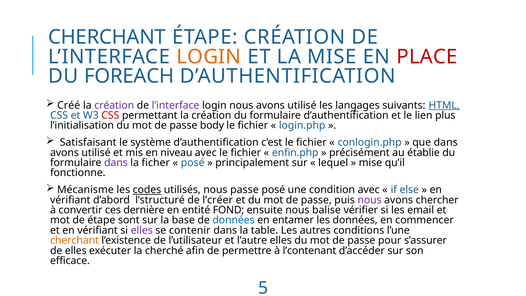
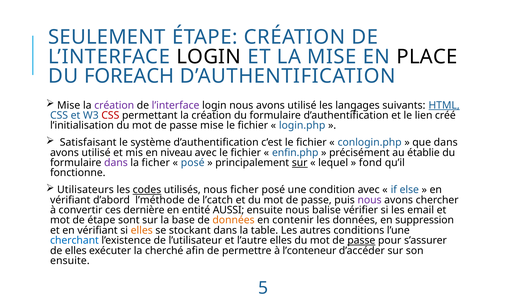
CHERCHANT at (107, 37): CHERCHANT -> SEULEMENT
LOGIN at (209, 57) colour: orange -> black
PLACE colour: red -> black
Créé at (69, 105): Créé -> Mise
plus: plus -> créé
passe body: body -> mise
sur at (300, 163) underline: none -> present
mise at (370, 163): mise -> fond
Mécanisme: Mécanisme -> Utilisateurs
nous passe: passe -> ficher
l’structuré: l’structuré -> l’méthode
l’créer: l’créer -> l’catch
FOND: FOND -> AUSSI
données at (234, 220) colour: blue -> orange
entamer: entamer -> contenir
commencer: commencer -> suppression
elles at (142, 230) colour: purple -> orange
contenir: contenir -> stockant
cherchant at (74, 240) colour: orange -> blue
passe at (361, 240) underline: none -> present
l’contenant: l’contenant -> l’conteneur
efficace at (70, 261): efficace -> ensuite
